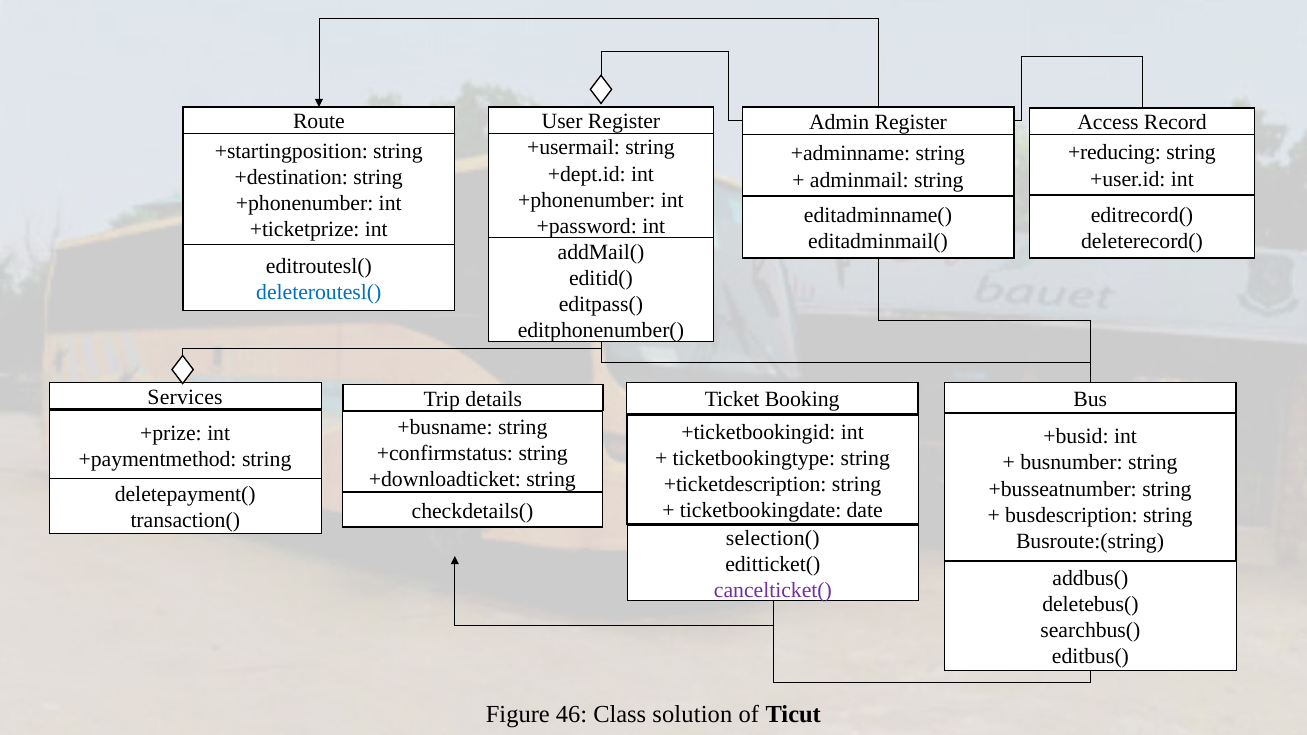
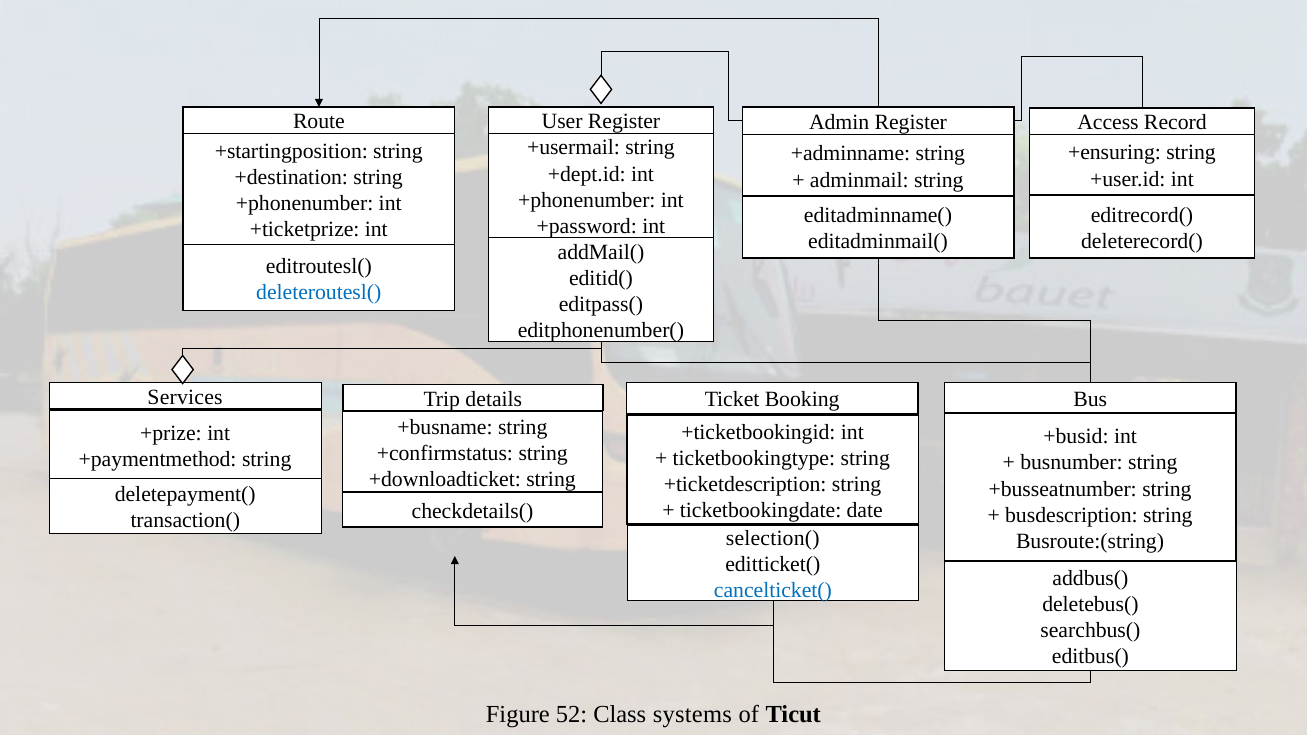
+reducing: +reducing -> +ensuring
cancelticket( colour: purple -> blue
46: 46 -> 52
solution: solution -> systems
